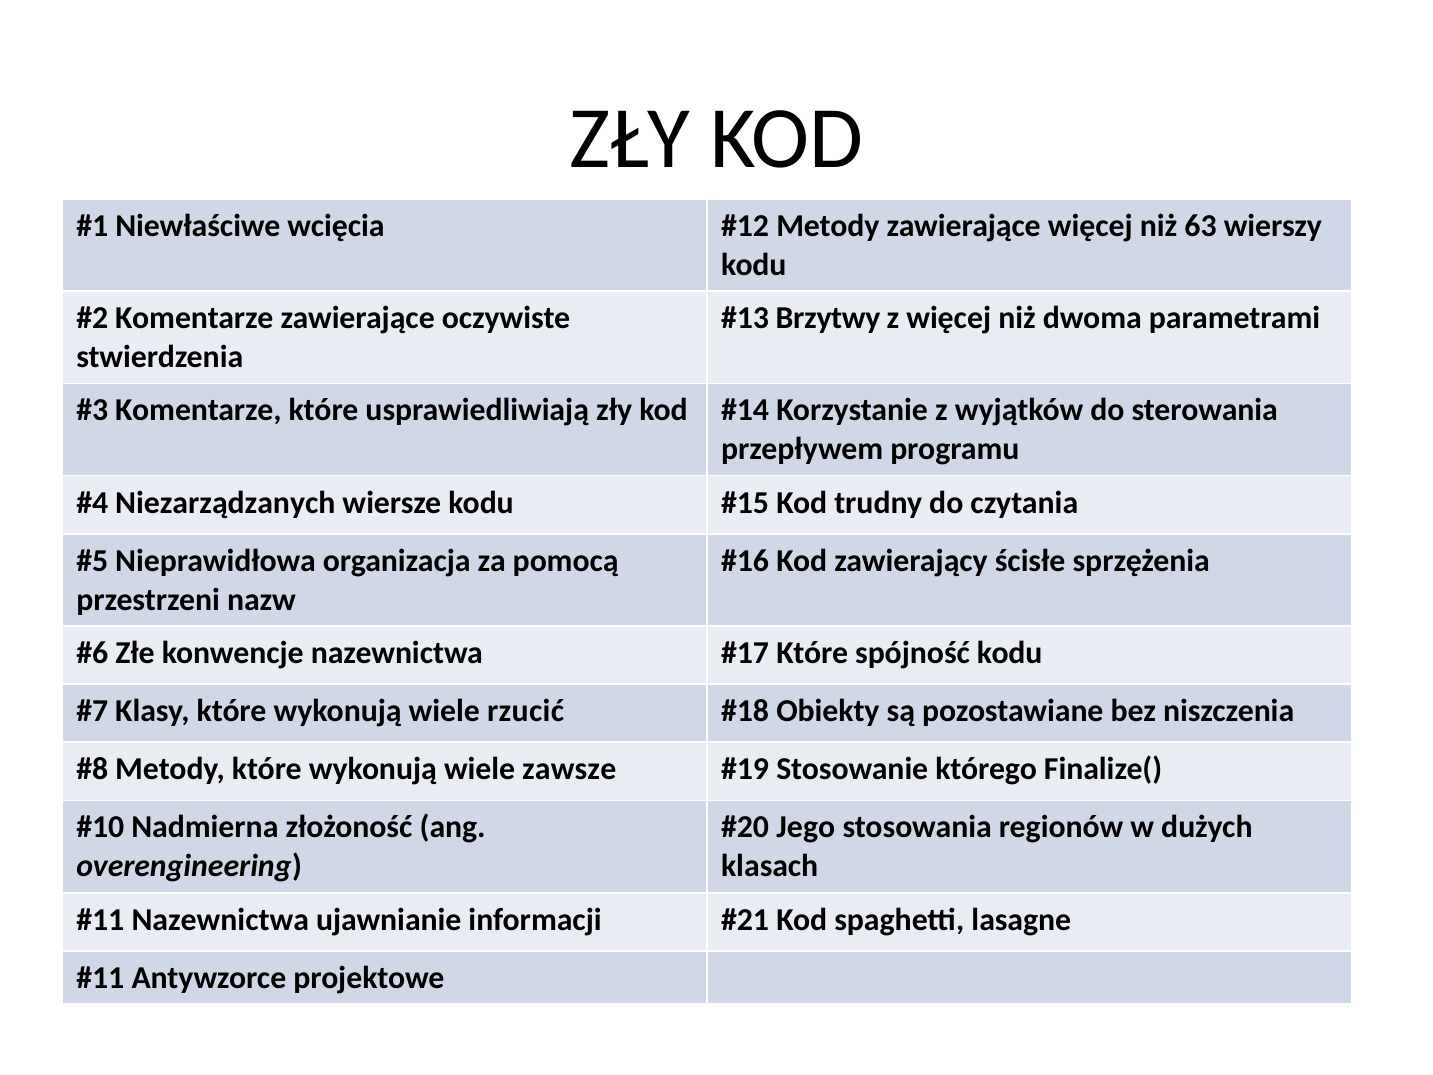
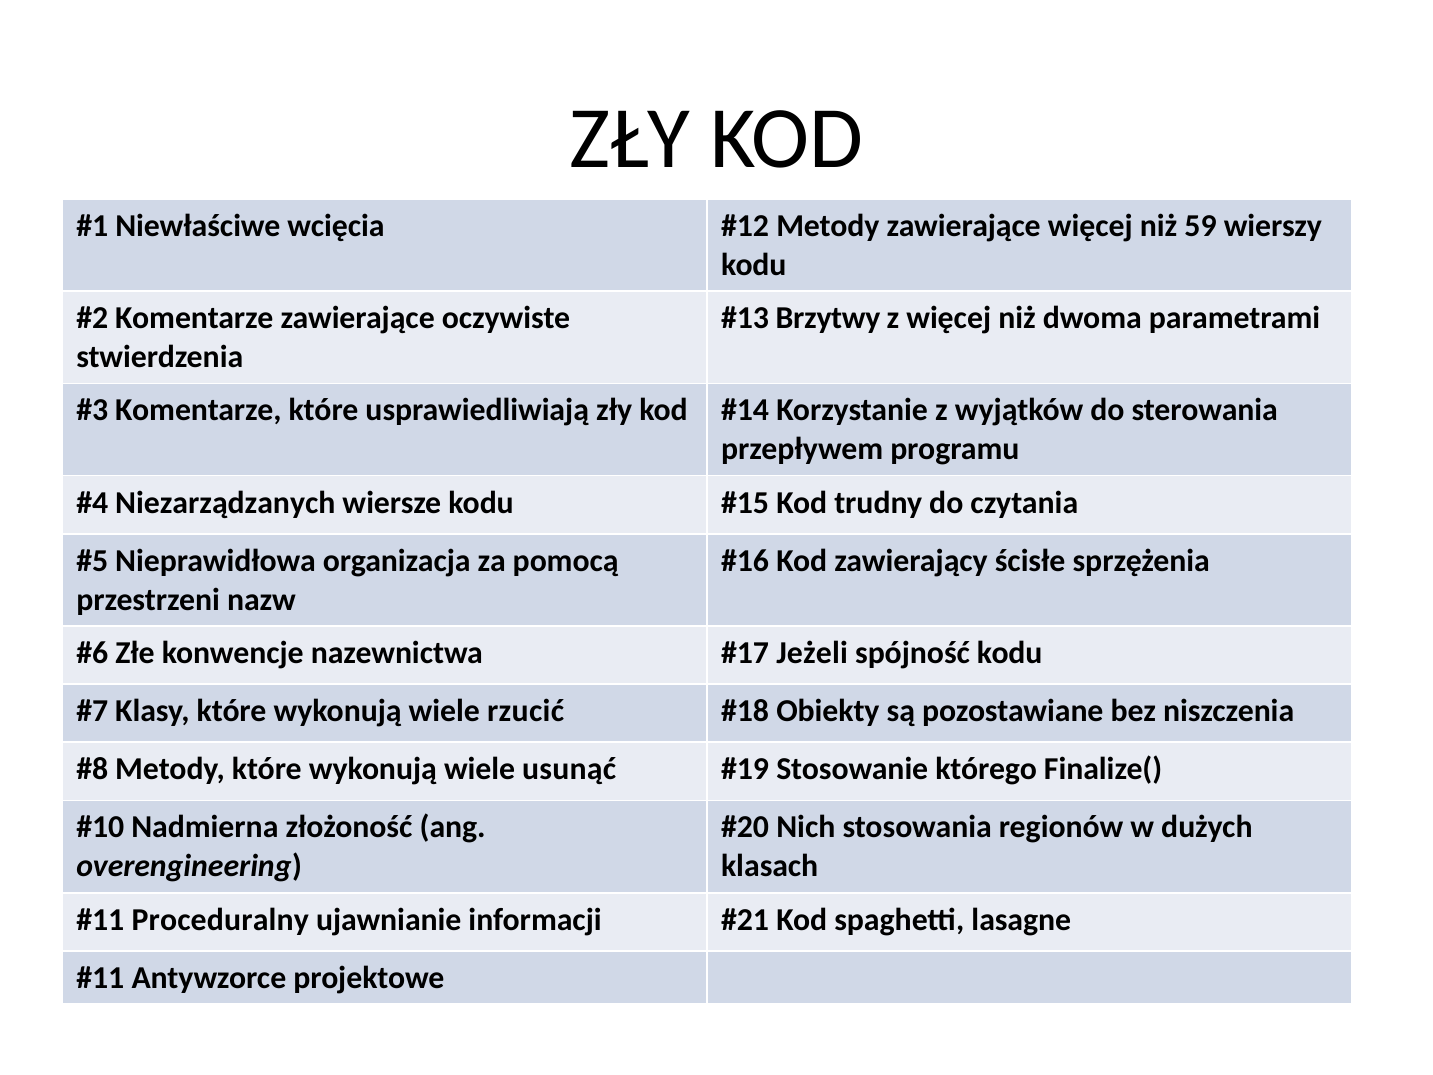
63: 63 -> 59
Które at (812, 653): Które -> Jeżeli
zawsze: zawsze -> usunąć
Jego: Jego -> Nich
Nazewnictwa at (220, 919): Nazewnictwa -> Proceduralny
